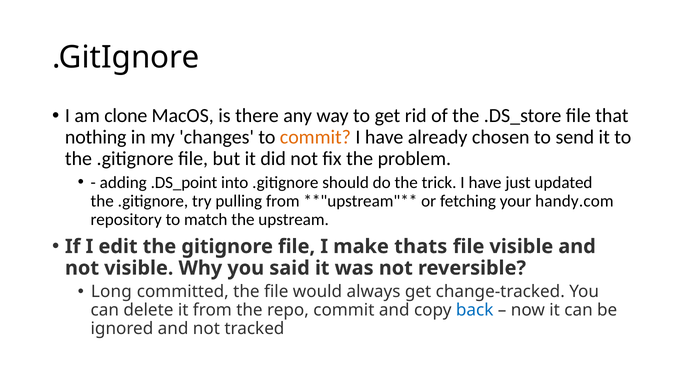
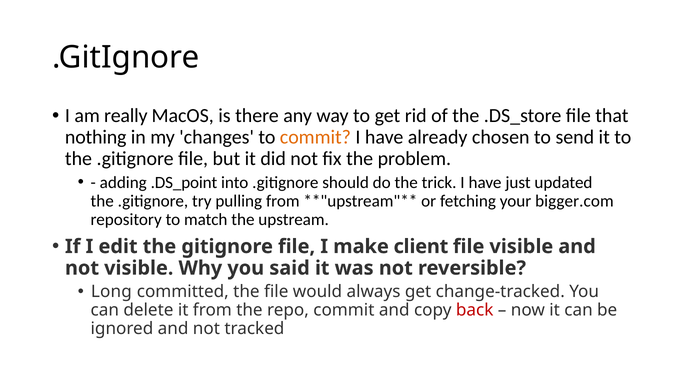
clone: clone -> really
handy.com: handy.com -> bigger.com
thats: thats -> client
back colour: blue -> red
